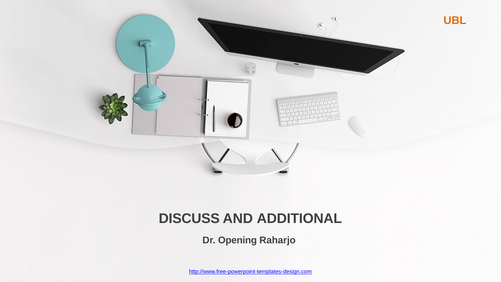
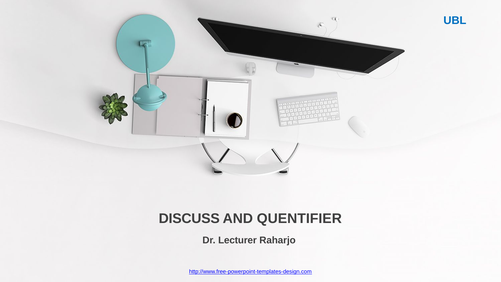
UBL colour: orange -> blue
ADDITIONAL: ADDITIONAL -> QUENTIFIER
Opening: Opening -> Lecturer
